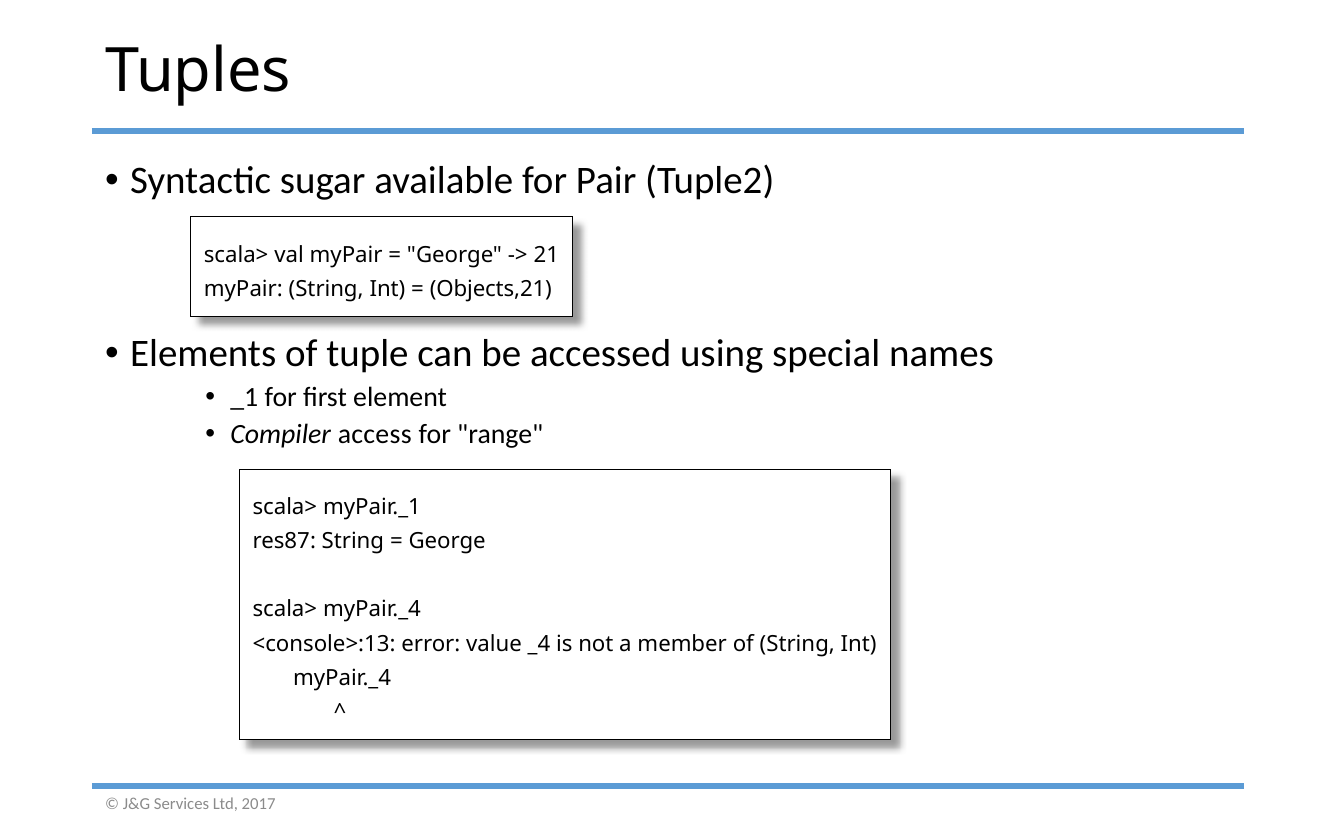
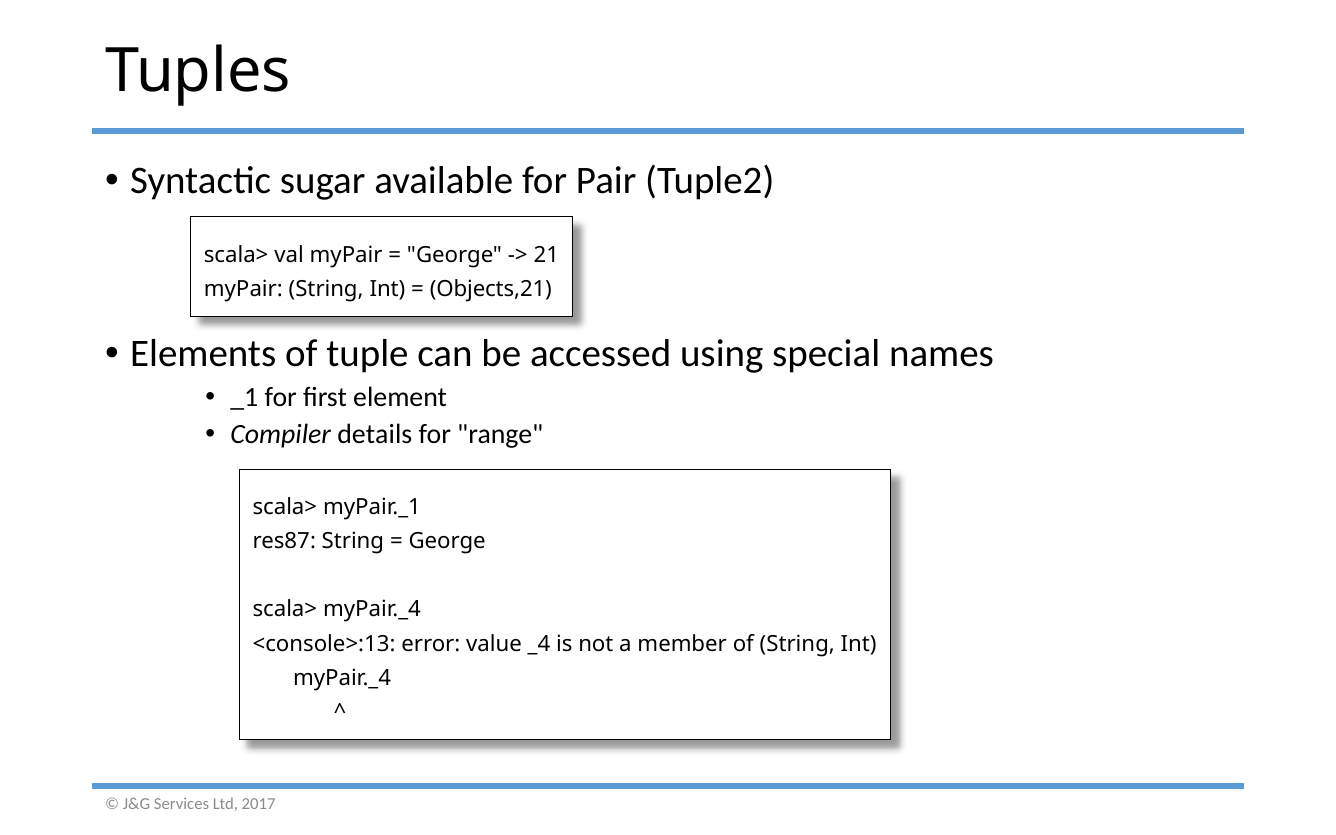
access: access -> details
